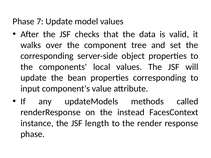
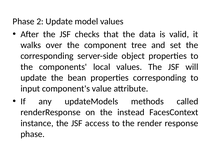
7: 7 -> 2
length: length -> access
